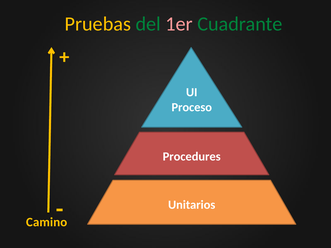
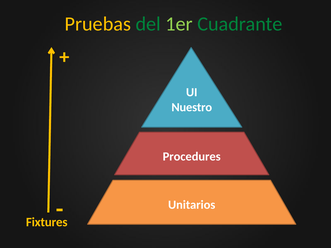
1er colour: pink -> light green
Proceso: Proceso -> Nuestro
Camino: Camino -> Fixtures
